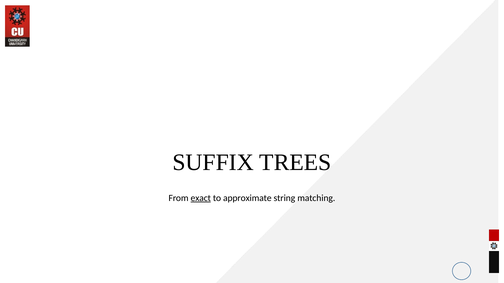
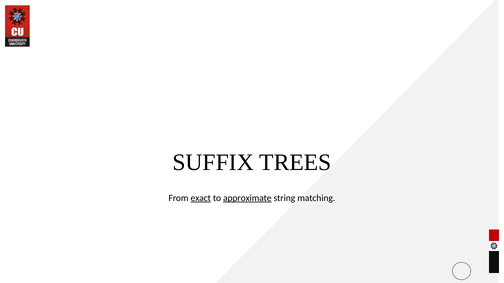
approximate underline: none -> present
